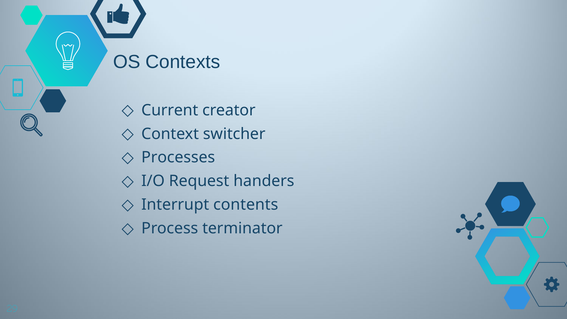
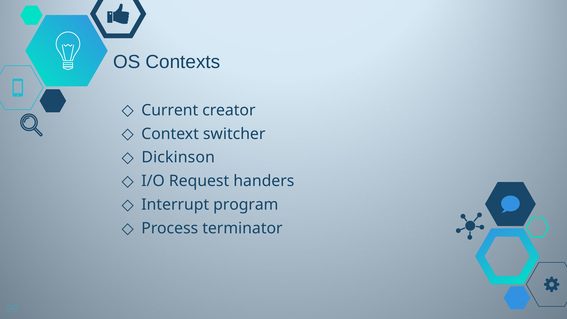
Processes: Processes -> Dickinson
contents: contents -> program
